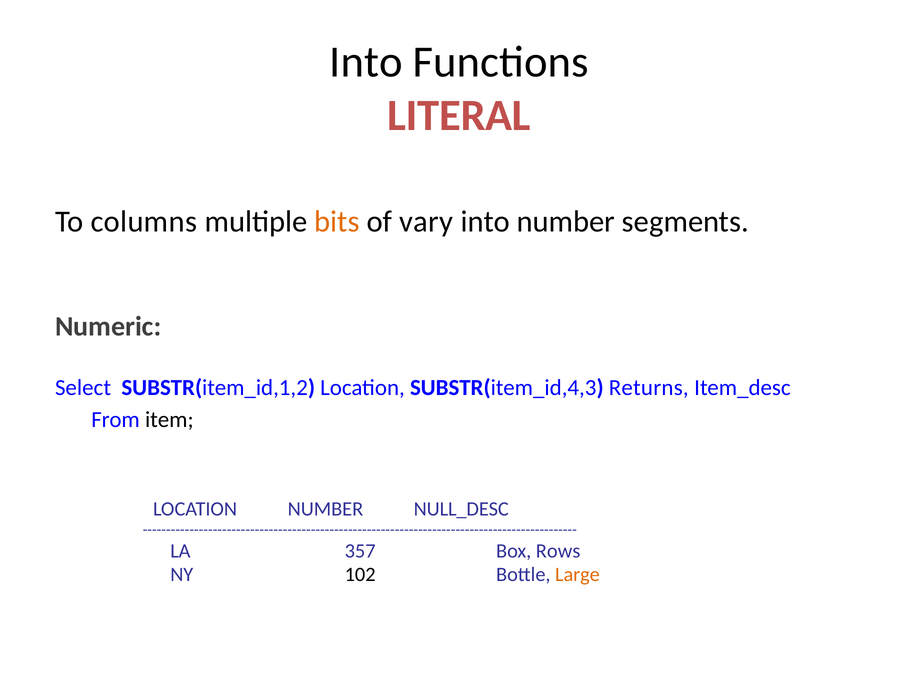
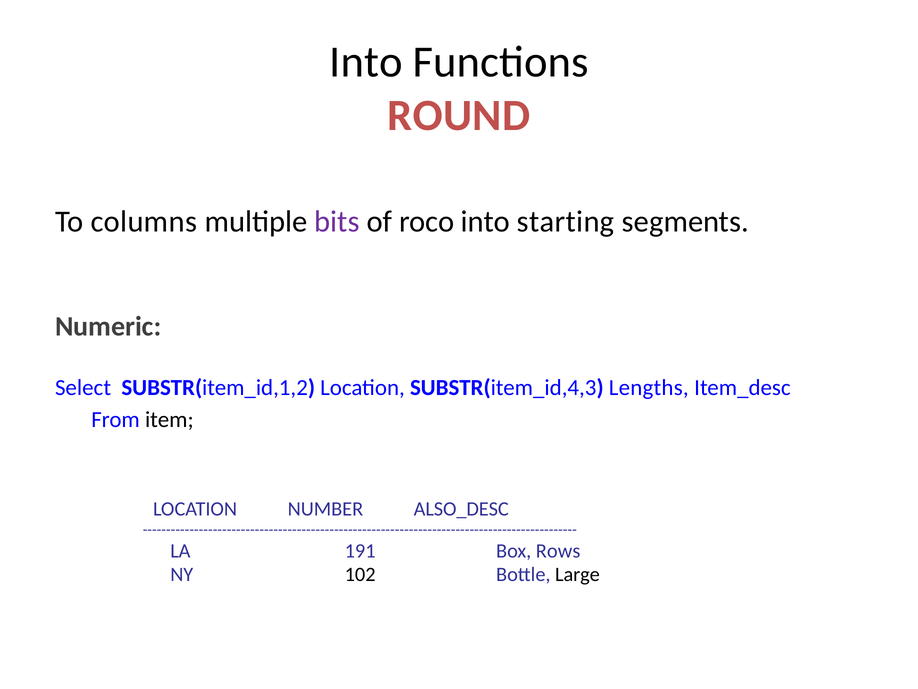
LITERAL: LITERAL -> ROUND
bits colour: orange -> purple
vary: vary -> roco
into number: number -> starting
Returns: Returns -> Lengths
NULL_DESC: NULL_DESC -> ALSO_DESC
357: 357 -> 191
Large colour: orange -> black
